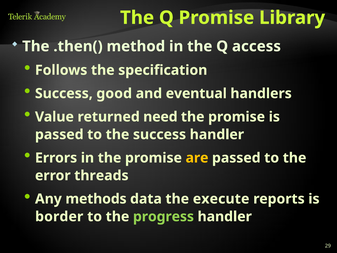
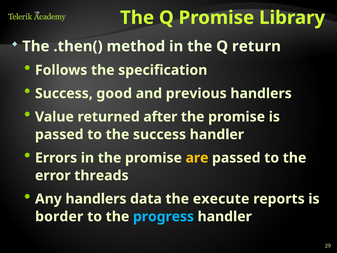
access: access -> return
eventual: eventual -> previous
need: need -> after
Any methods: methods -> handlers
progress colour: light green -> light blue
